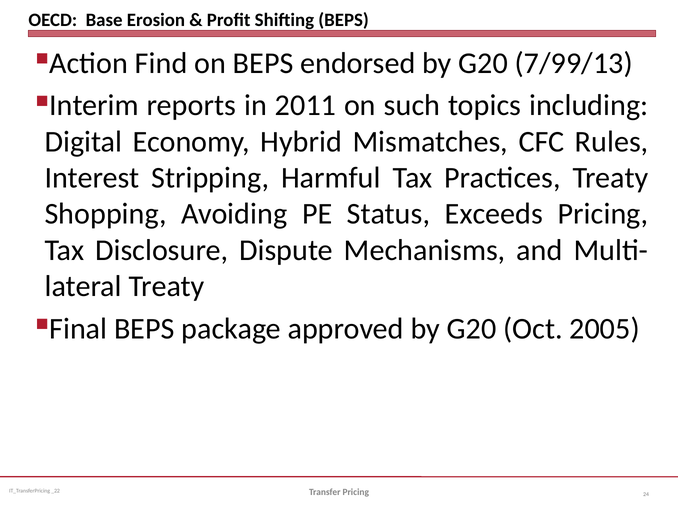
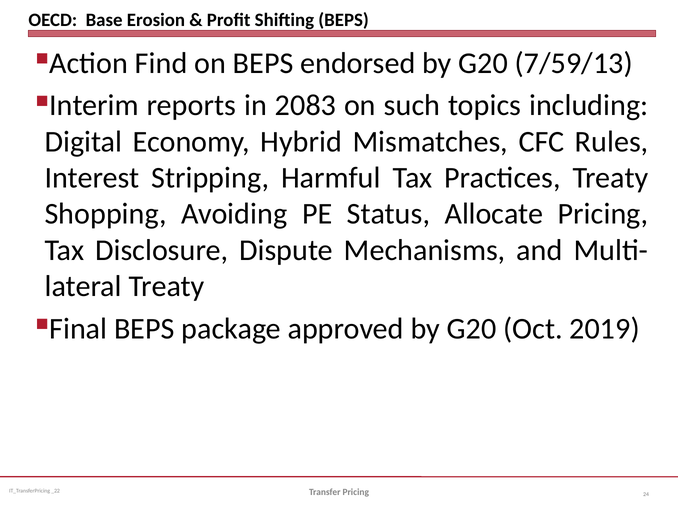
7/99/13: 7/99/13 -> 7/59/13
2011: 2011 -> 2083
Exceeds: Exceeds -> Allocate
2005: 2005 -> 2019
